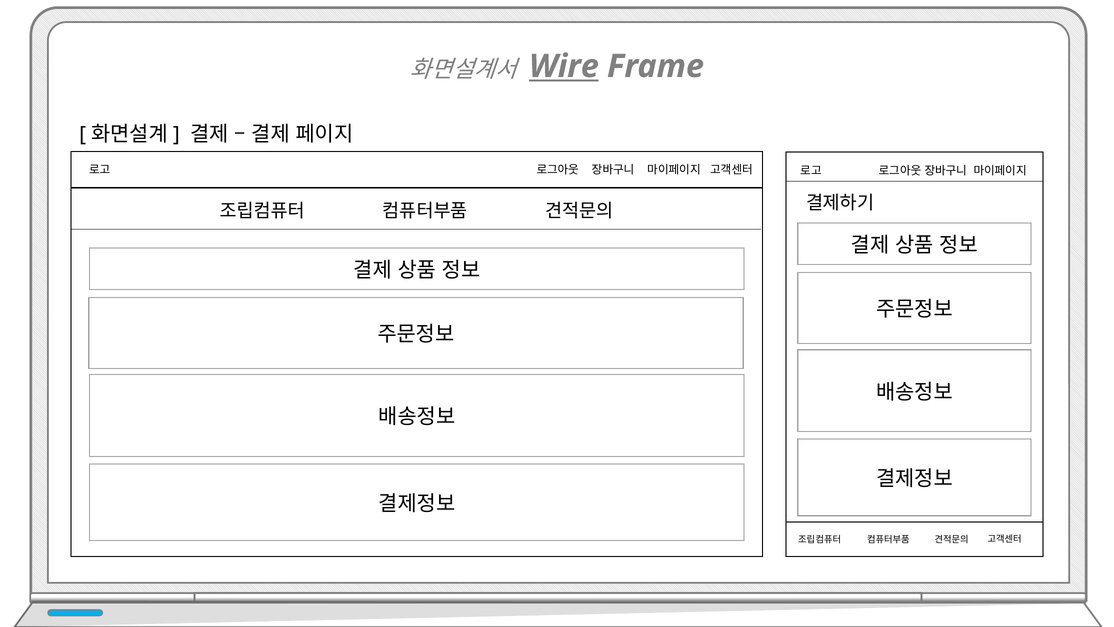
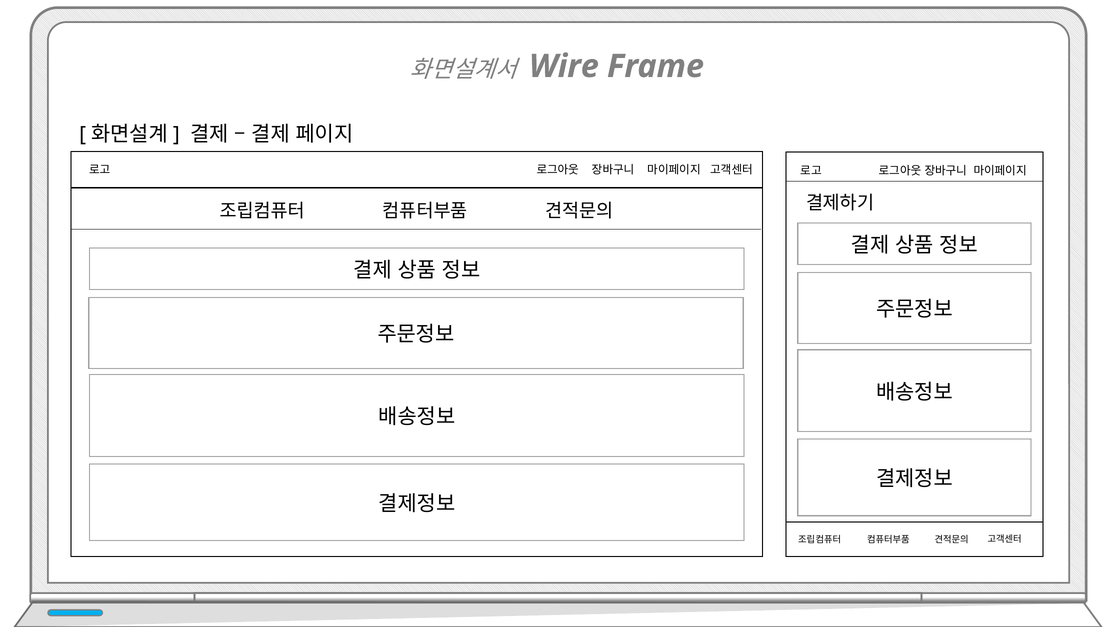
Wire underline: present -> none
